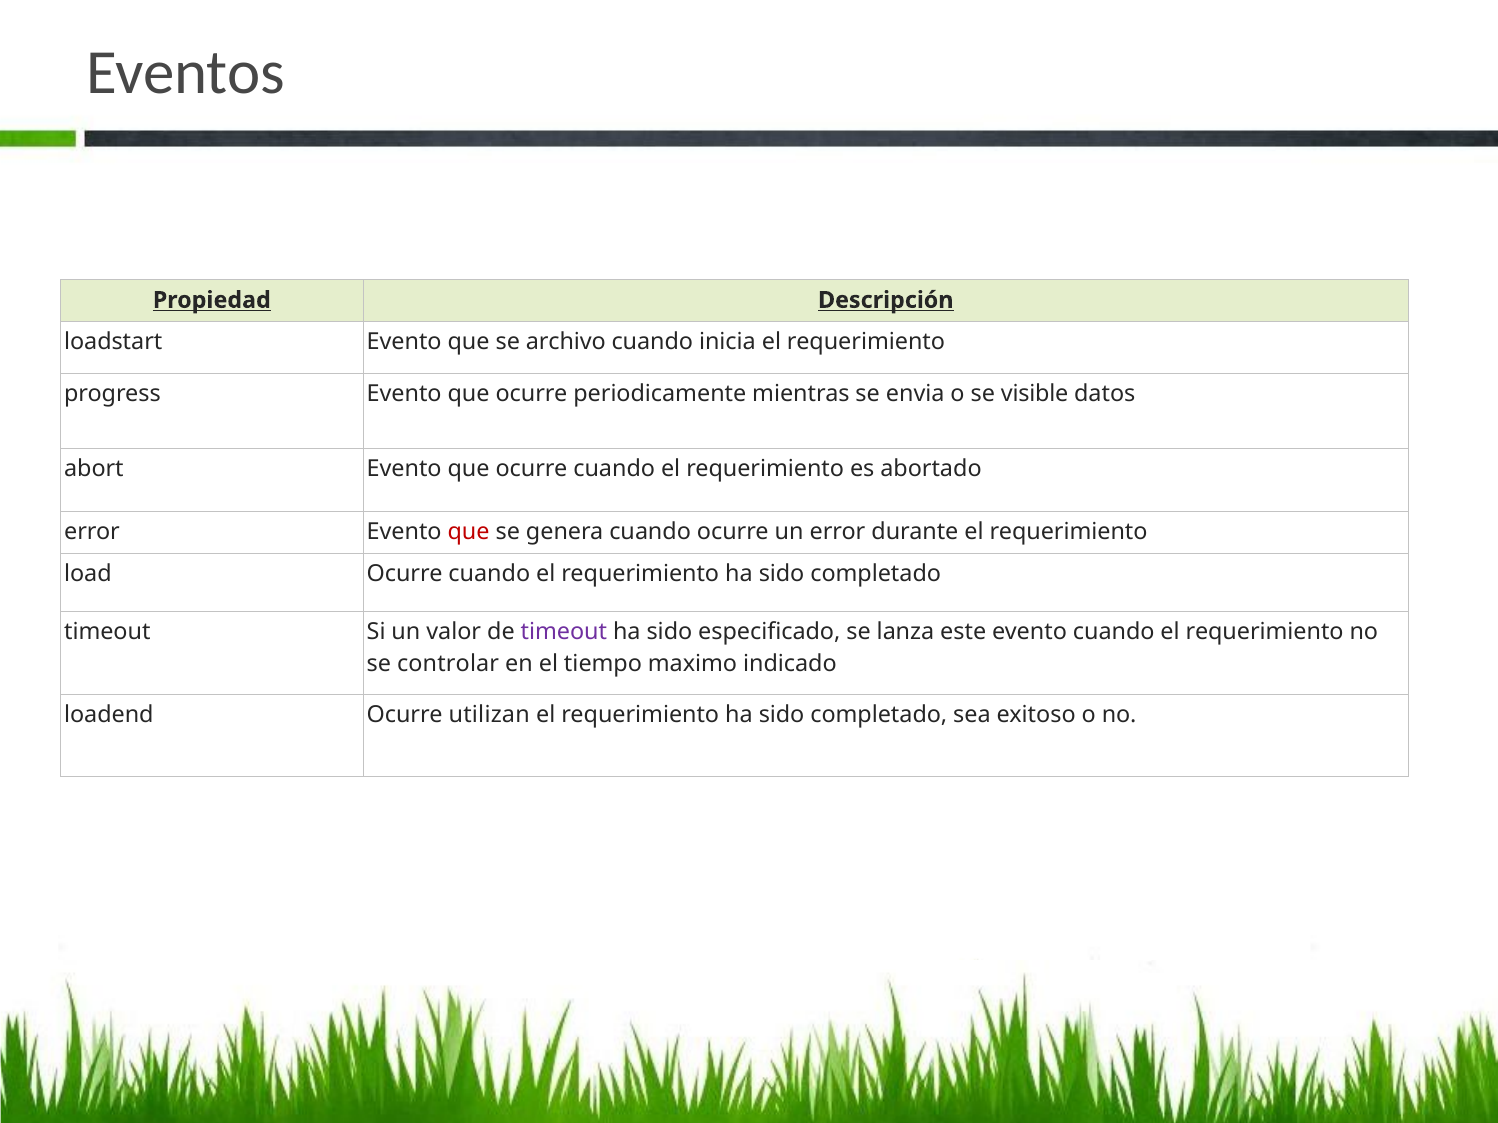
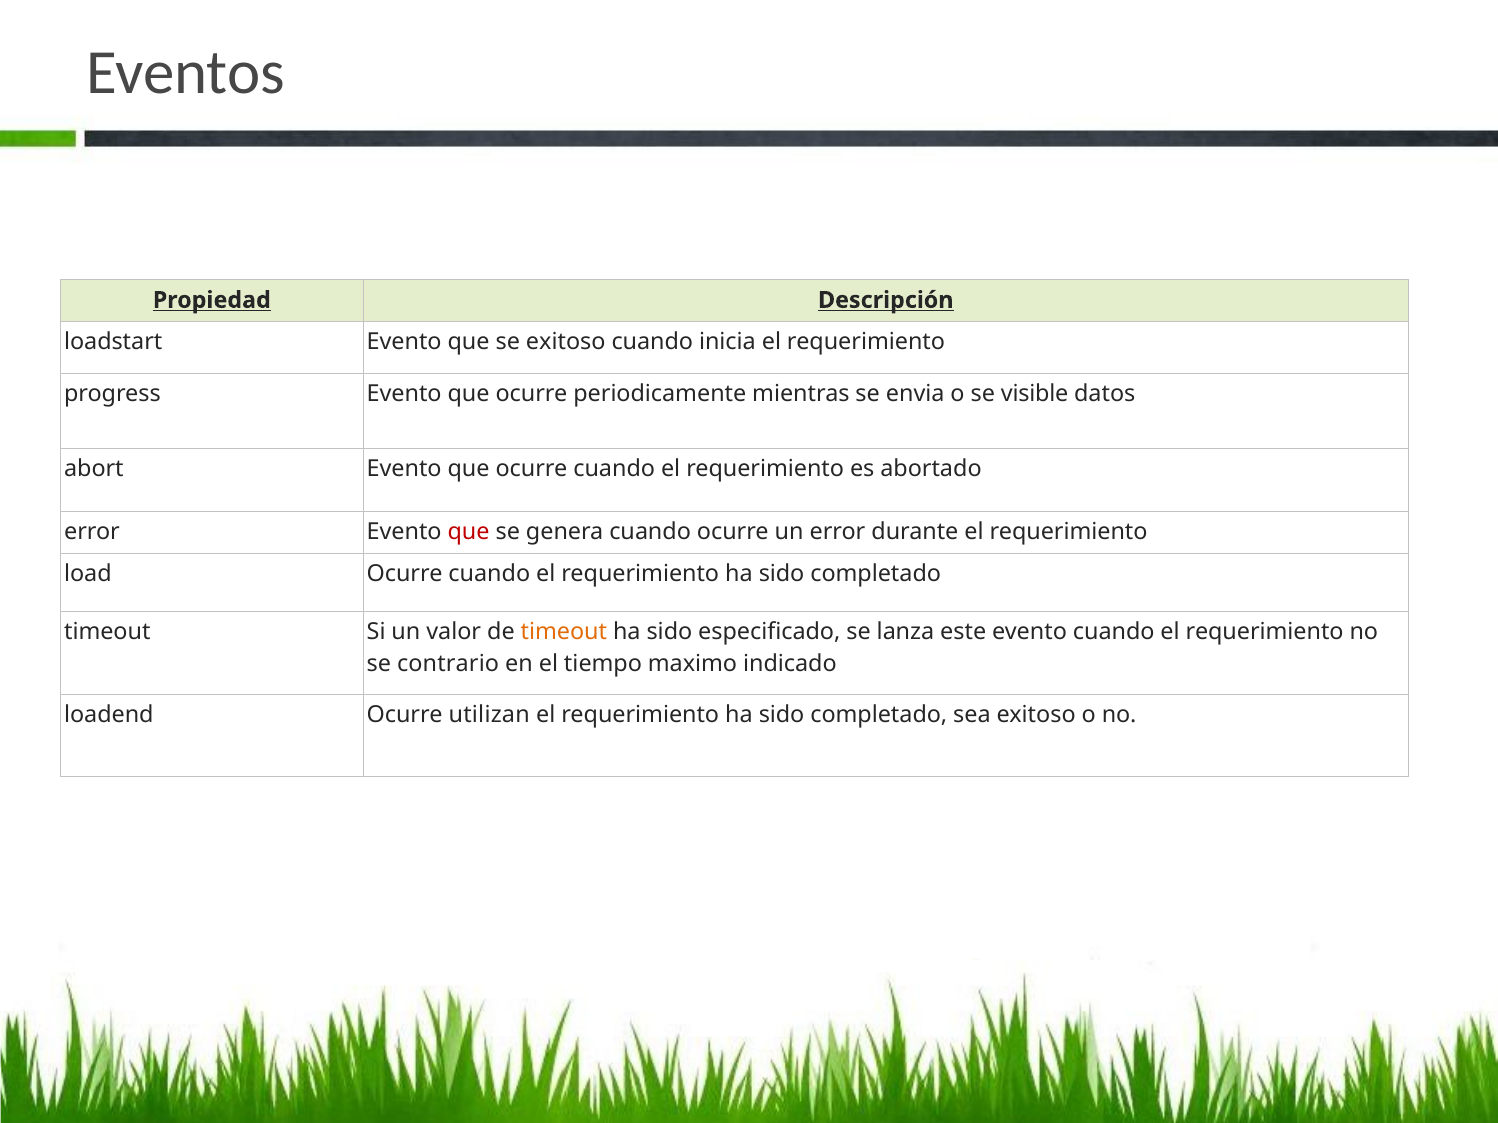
se archivo: archivo -> exitoso
timeout at (564, 632) colour: purple -> orange
controlar: controlar -> contrario
